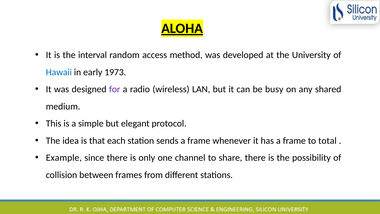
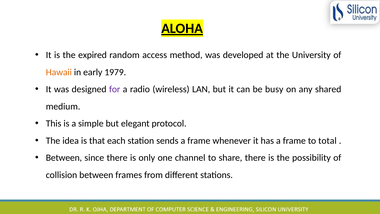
interval: interval -> expired
Hawaii colour: blue -> orange
1973: 1973 -> 1979
Example at (64, 158): Example -> Between
